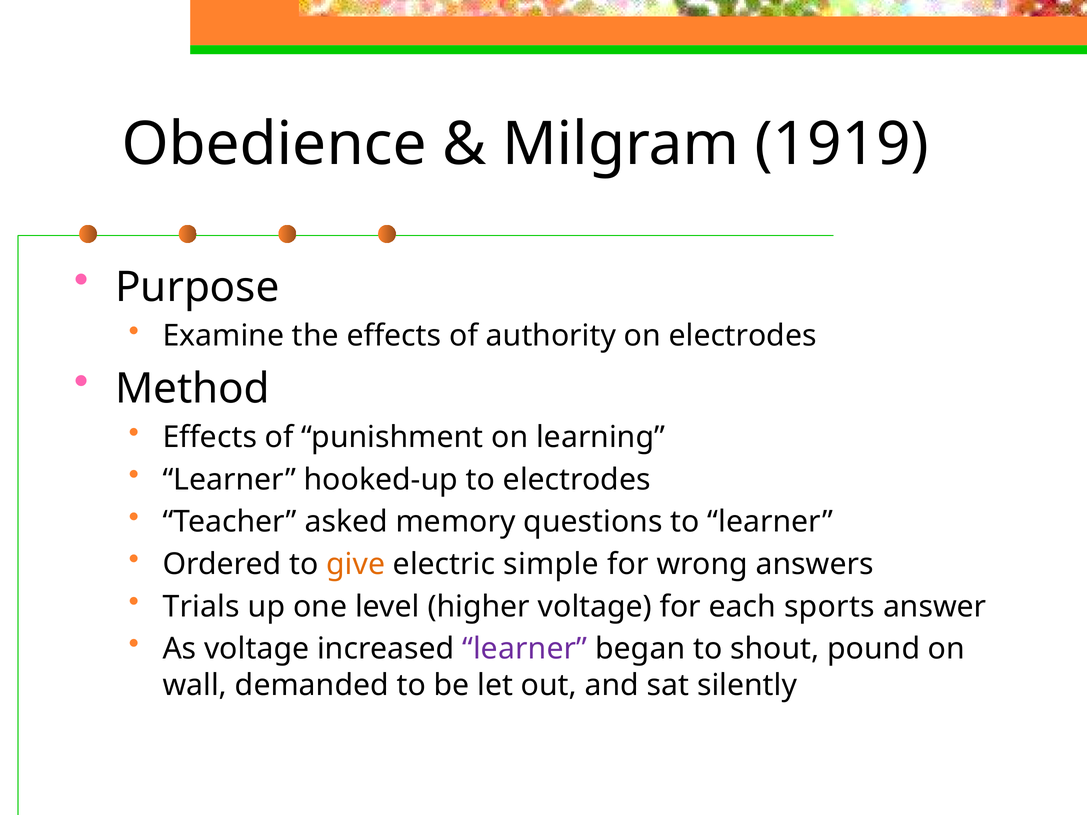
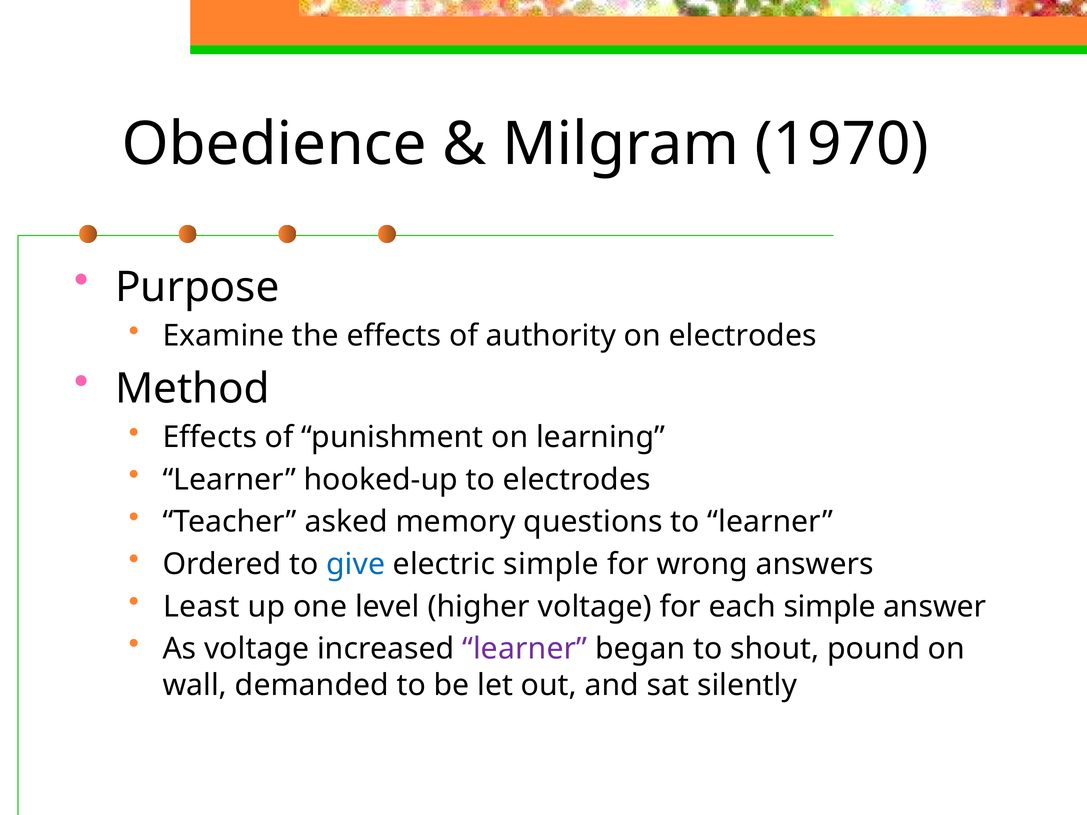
1919: 1919 -> 1970
give colour: orange -> blue
Trials: Trials -> Least
each sports: sports -> simple
